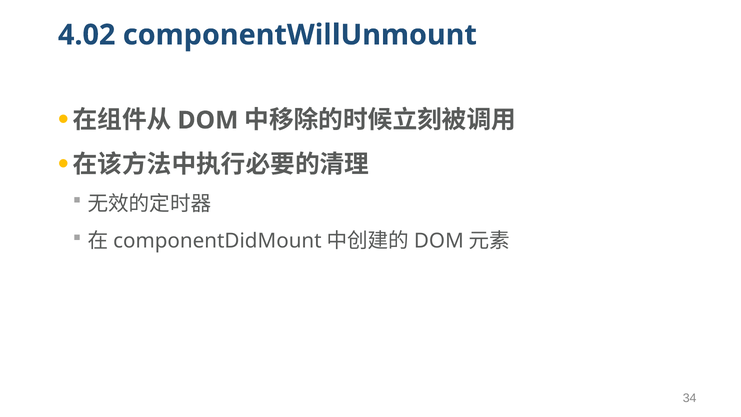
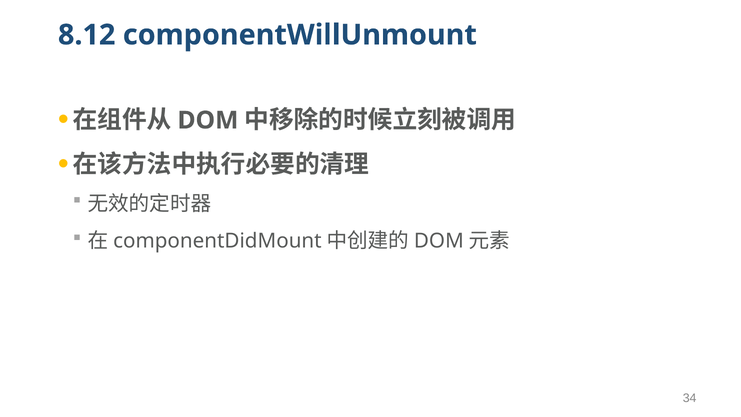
4.02: 4.02 -> 8.12
